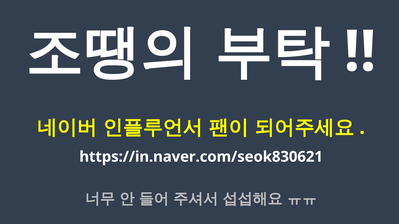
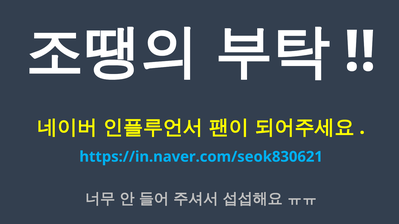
https://in.naver.com/seok830621 colour: white -> light blue
